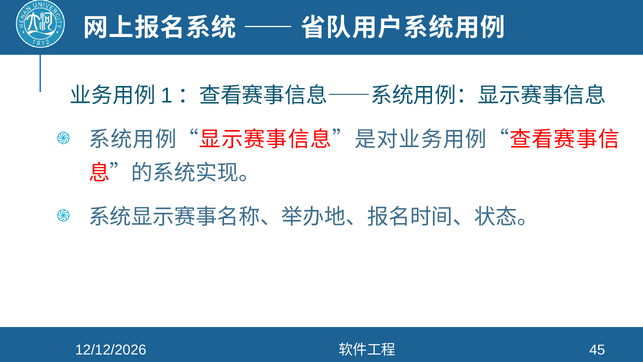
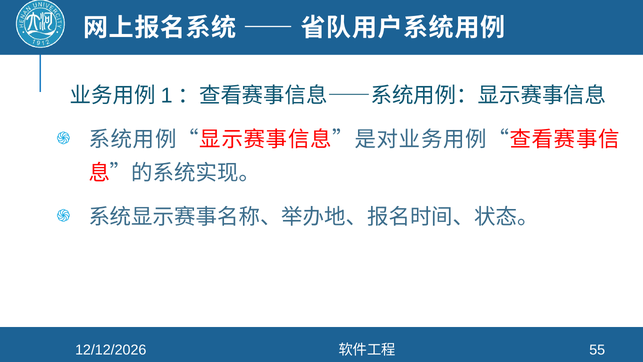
45: 45 -> 55
